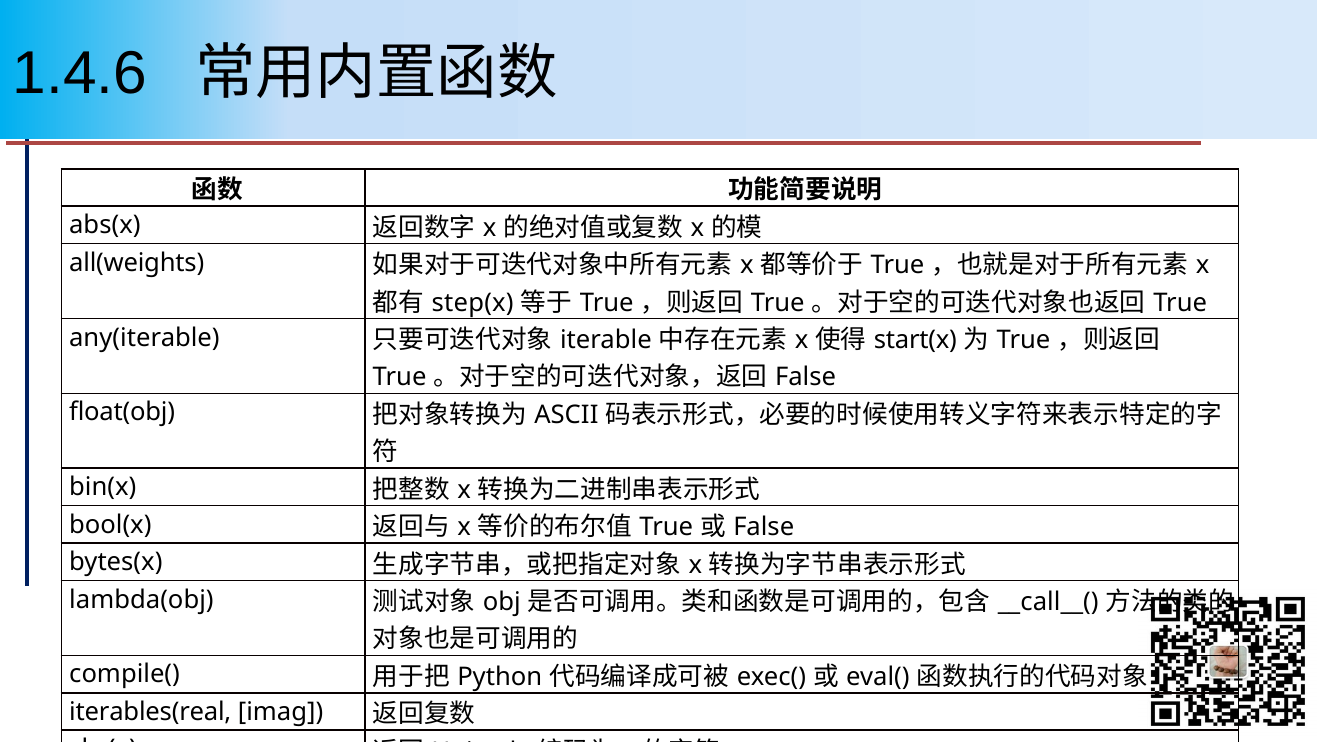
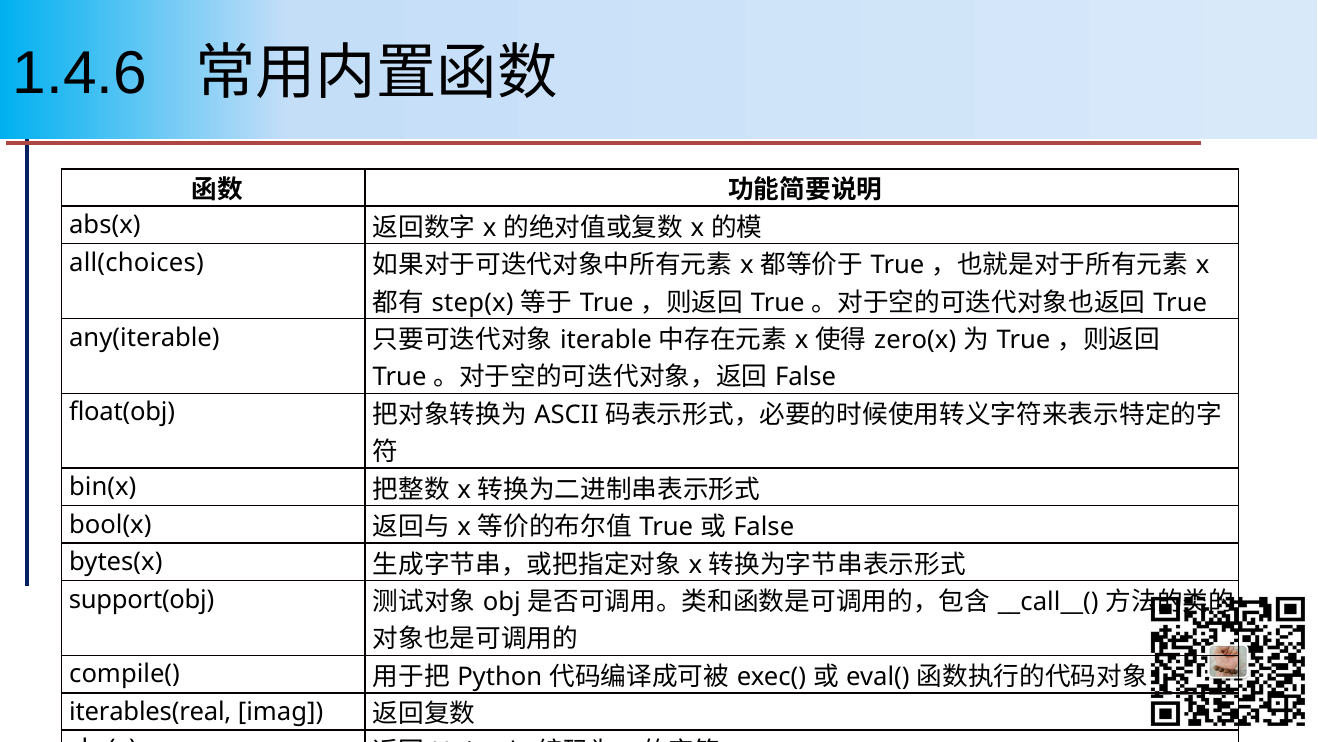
all(weights: all(weights -> all(choices
start(x: start(x -> zero(x
lambda(obj: lambda(obj -> support(obj
